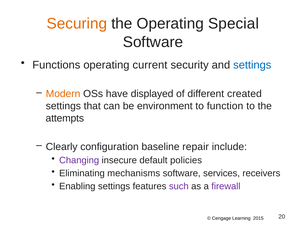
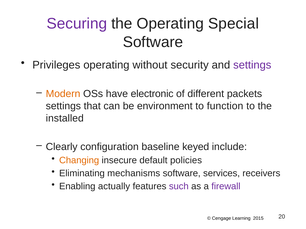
Securing colour: orange -> purple
Functions: Functions -> Privileges
current: current -> without
settings at (252, 65) colour: blue -> purple
displayed: displayed -> electronic
created: created -> packets
attempts: attempts -> installed
repair: repair -> keyed
Changing colour: purple -> orange
Enabling settings: settings -> actually
